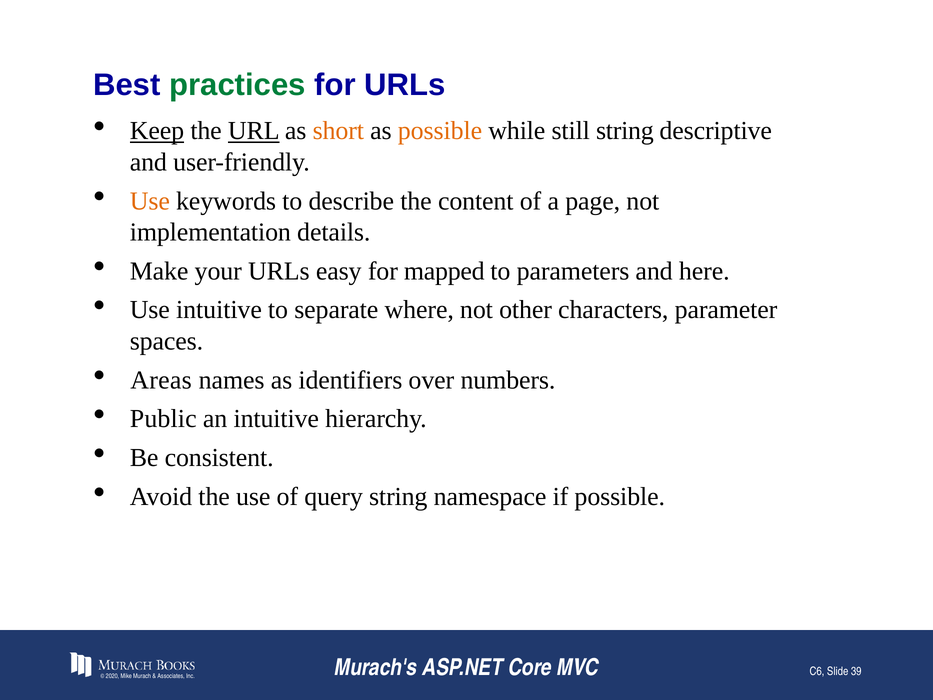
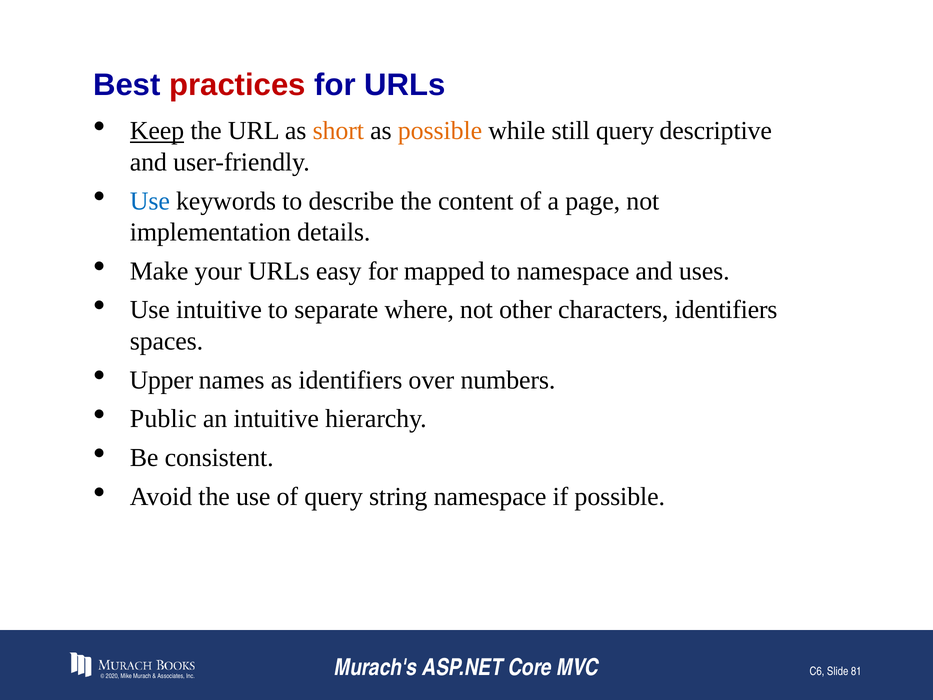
practices colour: green -> red
URL underline: present -> none
still string: string -> query
Use at (150, 201) colour: orange -> blue
to parameters: parameters -> namespace
here: here -> uses
characters parameter: parameter -> identifiers
Areas: Areas -> Upper
39: 39 -> 81
